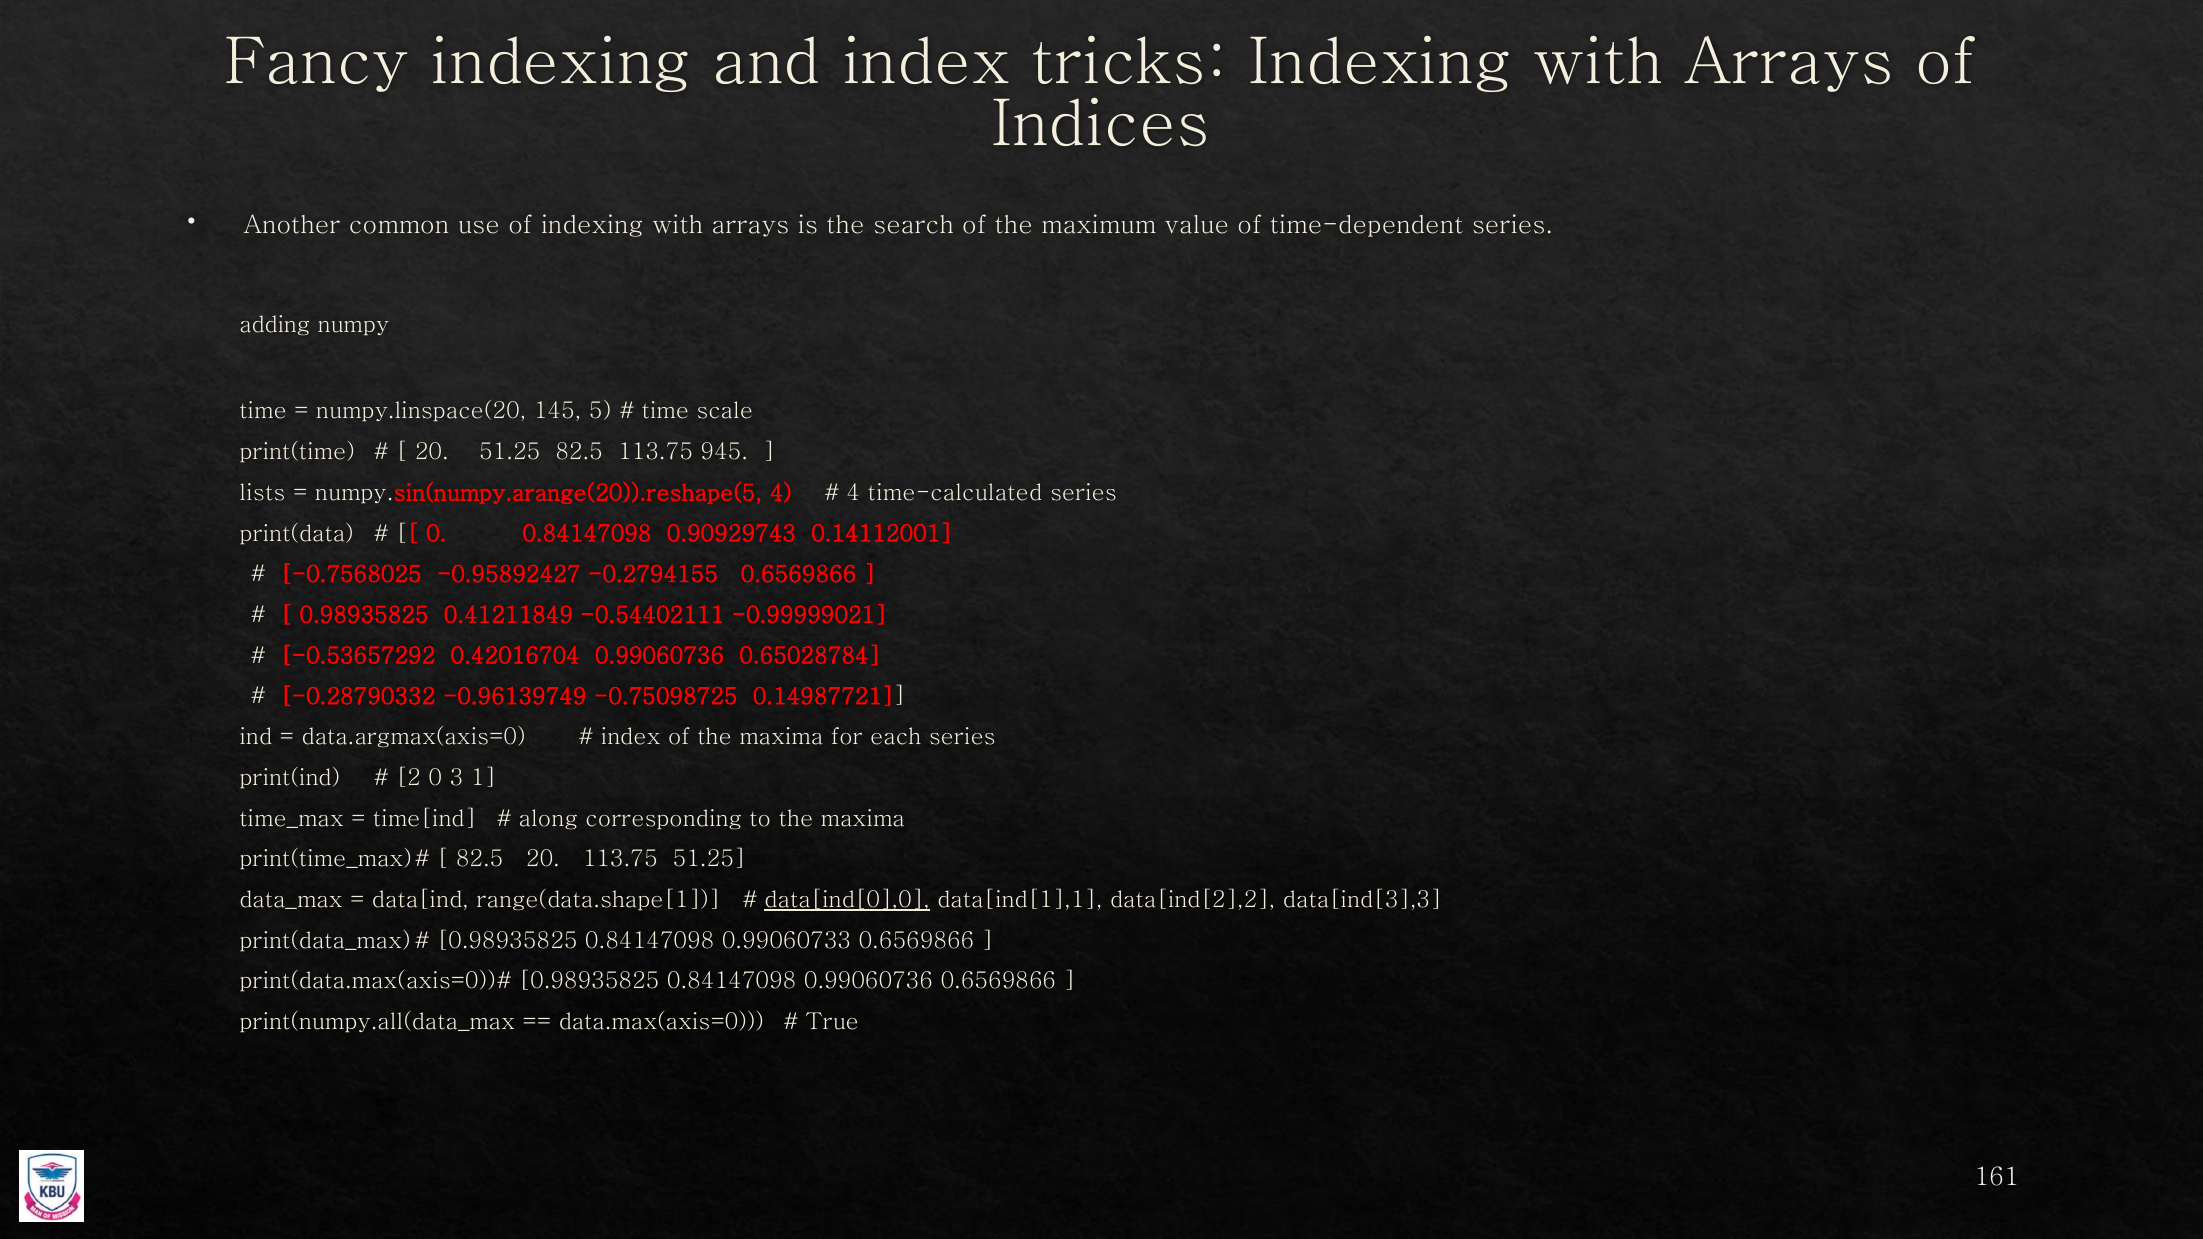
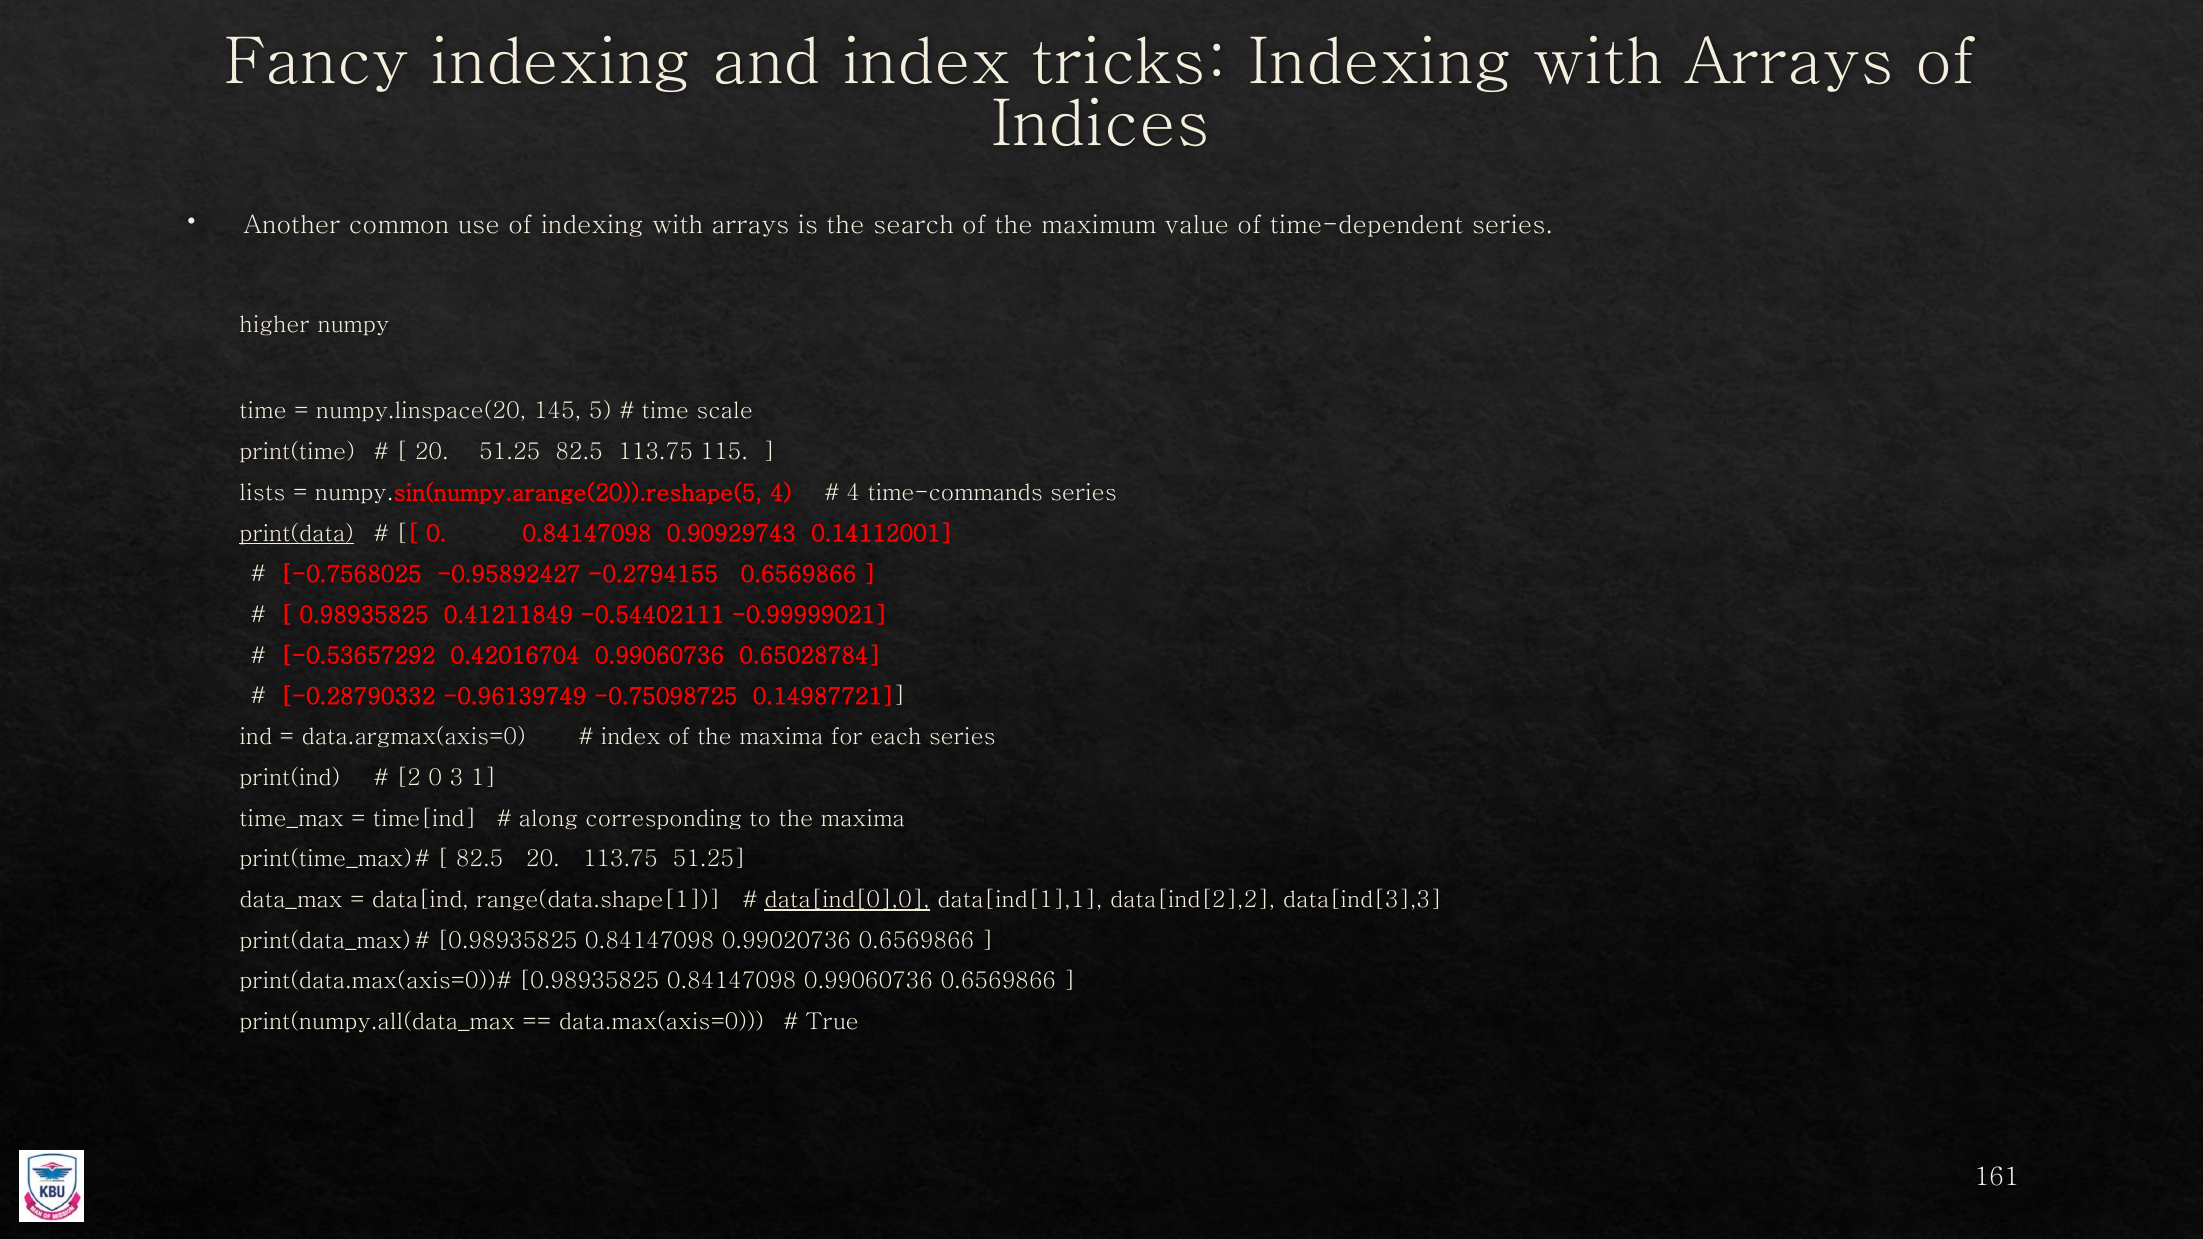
adding: adding -> higher
945: 945 -> 115
time-calculated: time-calculated -> time-commands
print(data underline: none -> present
0.99060733: 0.99060733 -> 0.99020736
